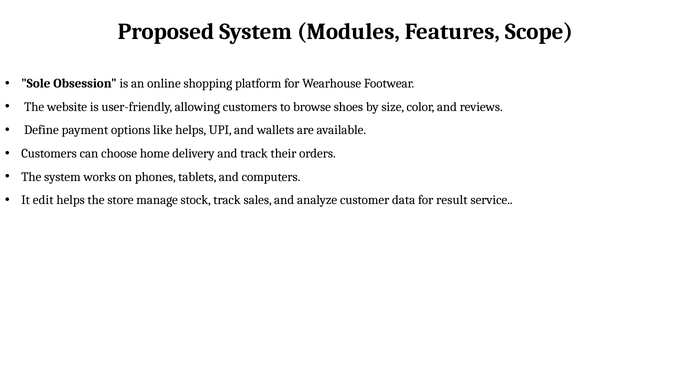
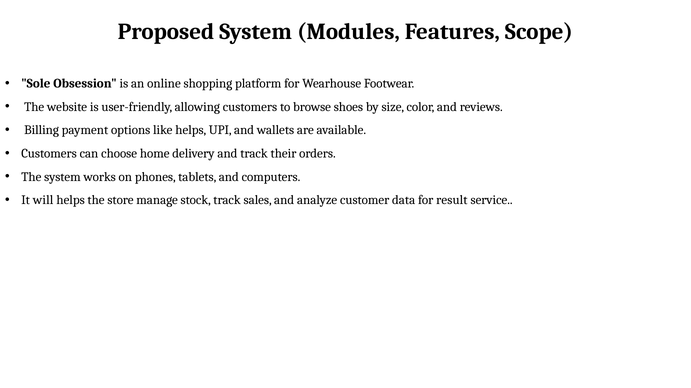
Define: Define -> Billing
edit: edit -> will
